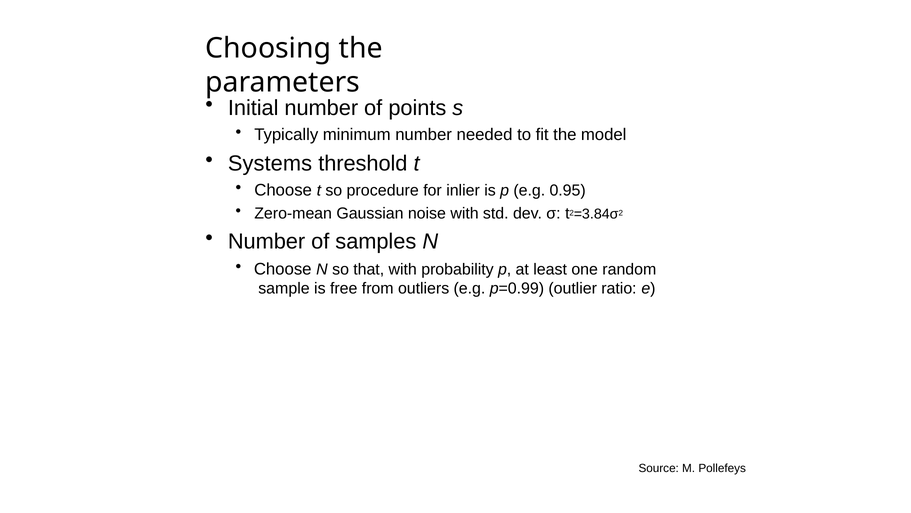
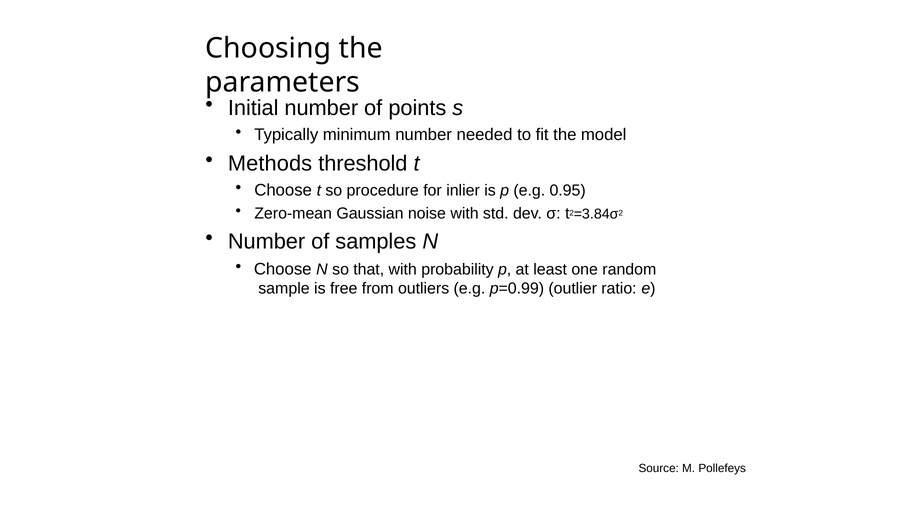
Systems: Systems -> Methods
